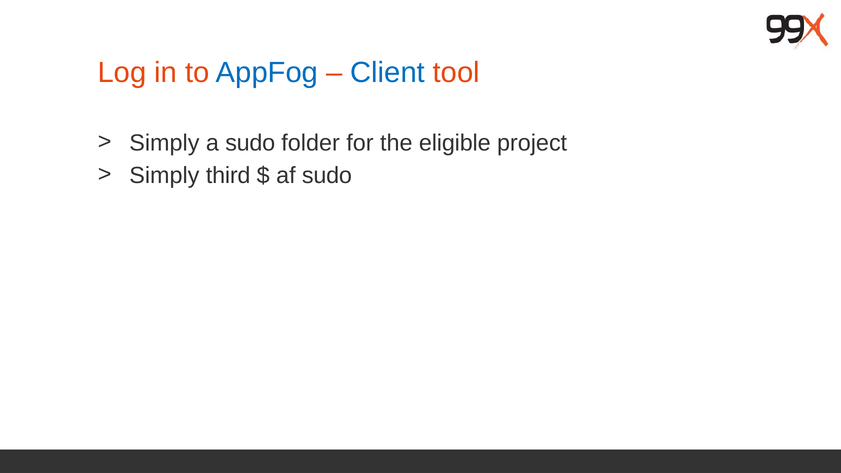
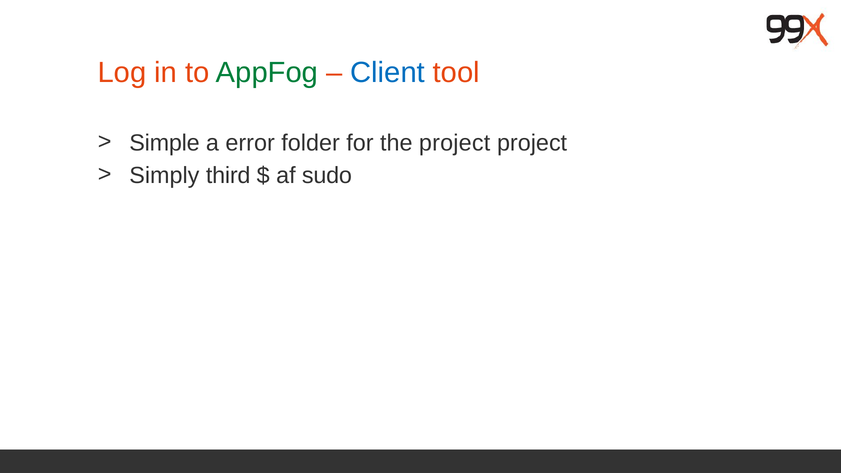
AppFog colour: blue -> green
Simply at (164, 143): Simply -> Simple
a sudo: sudo -> error
the eligible: eligible -> project
